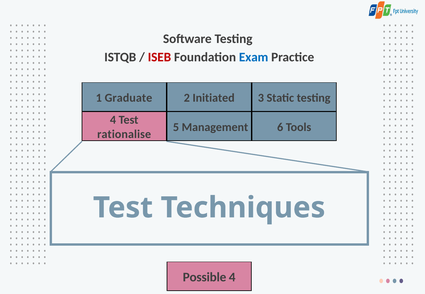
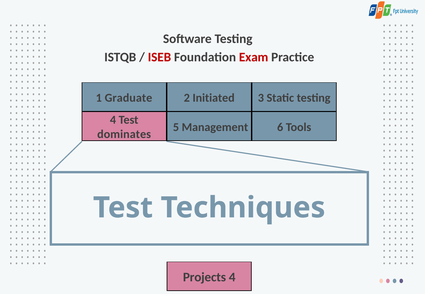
Exam colour: blue -> red
rationalise: rationalise -> dominates
Possible: Possible -> Projects
